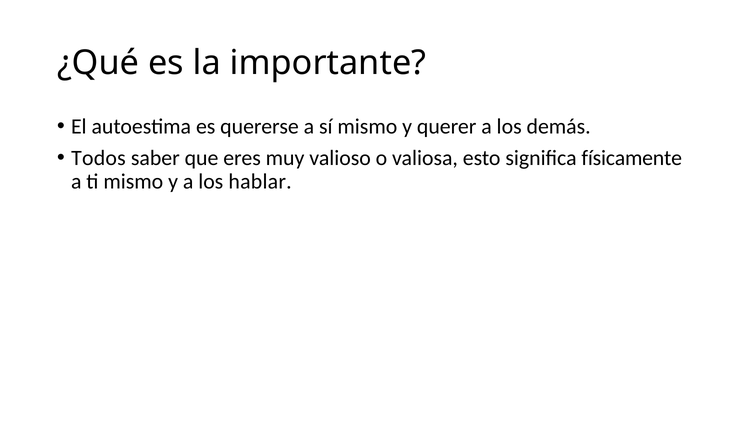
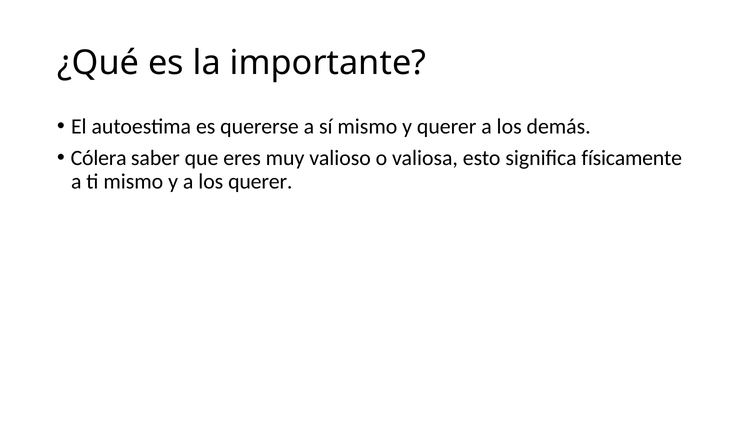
Todos: Todos -> Cólera
los hablar: hablar -> querer
